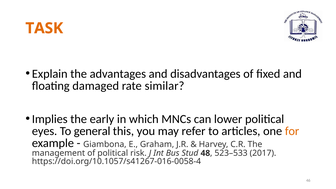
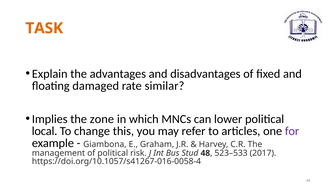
early: early -> zone
eyes: eyes -> local
general: general -> change
for colour: orange -> purple
